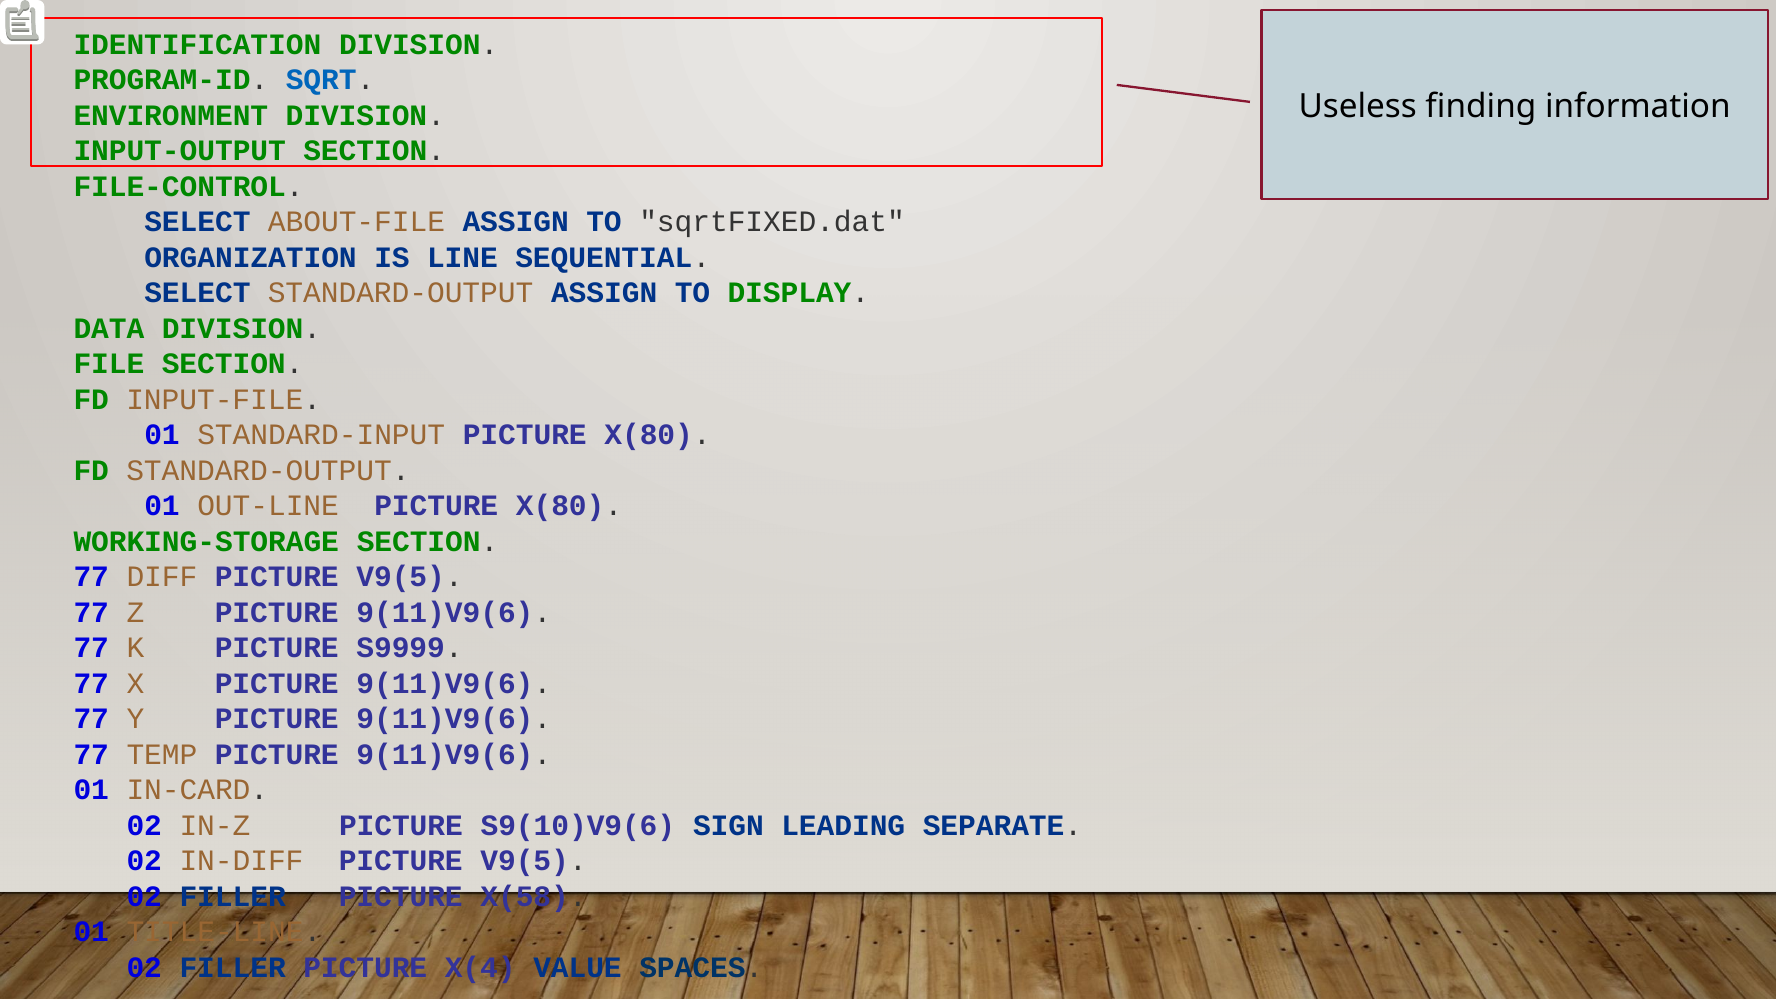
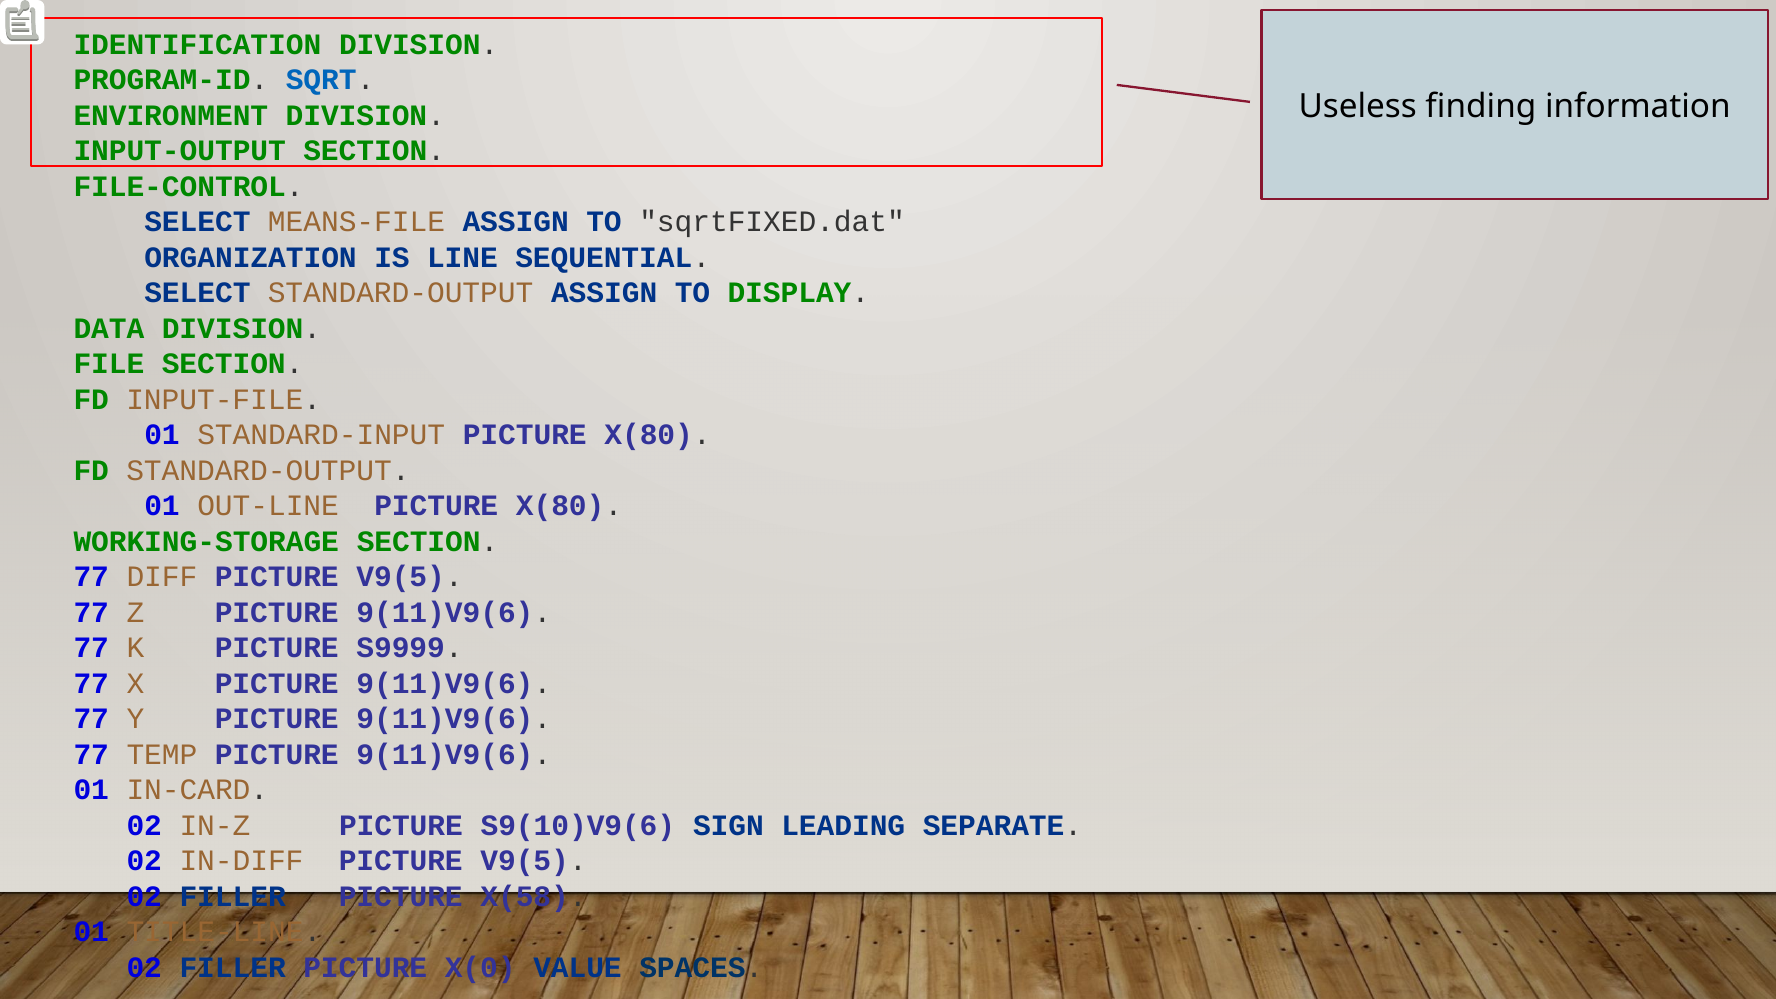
ABOUT-FILE: ABOUT-FILE -> MEANS-FILE
X(4: X(4 -> X(0
